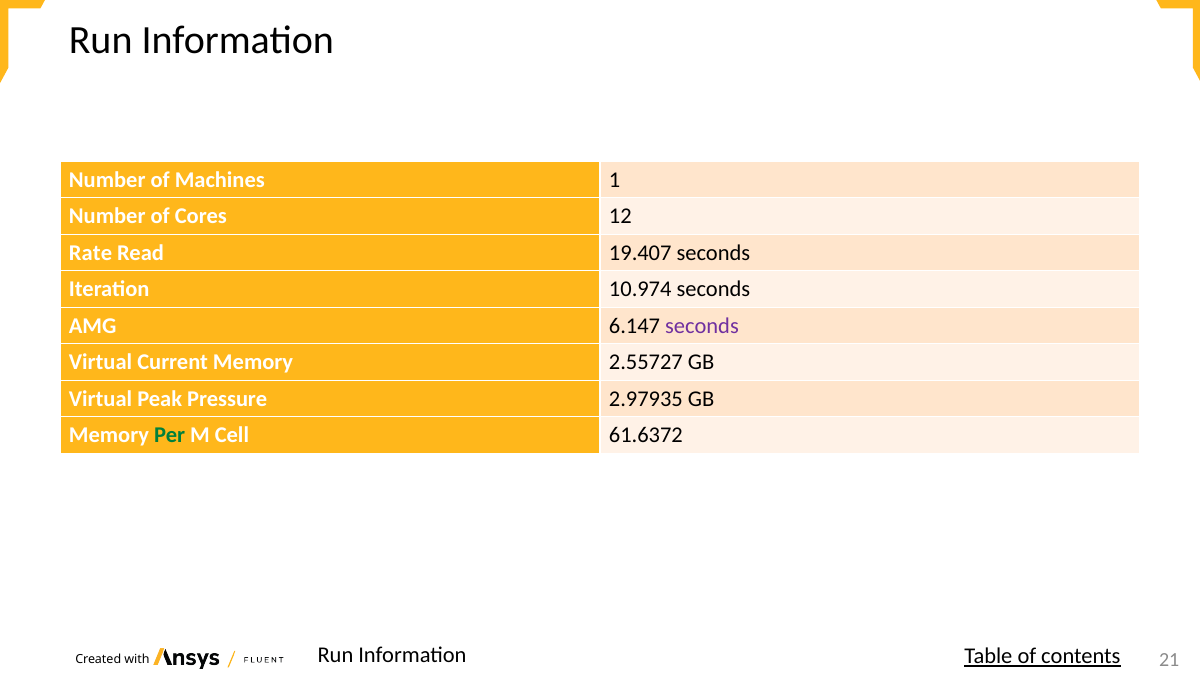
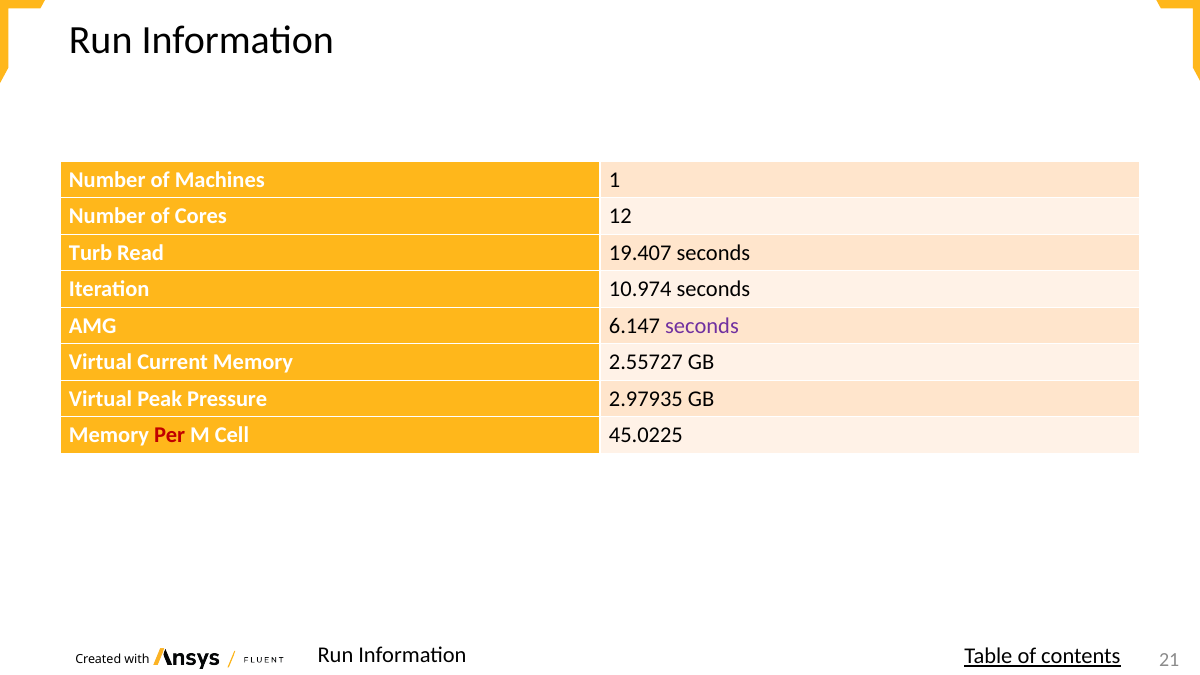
Rate: Rate -> Turb
Per colour: green -> red
61.6372: 61.6372 -> 45.0225
